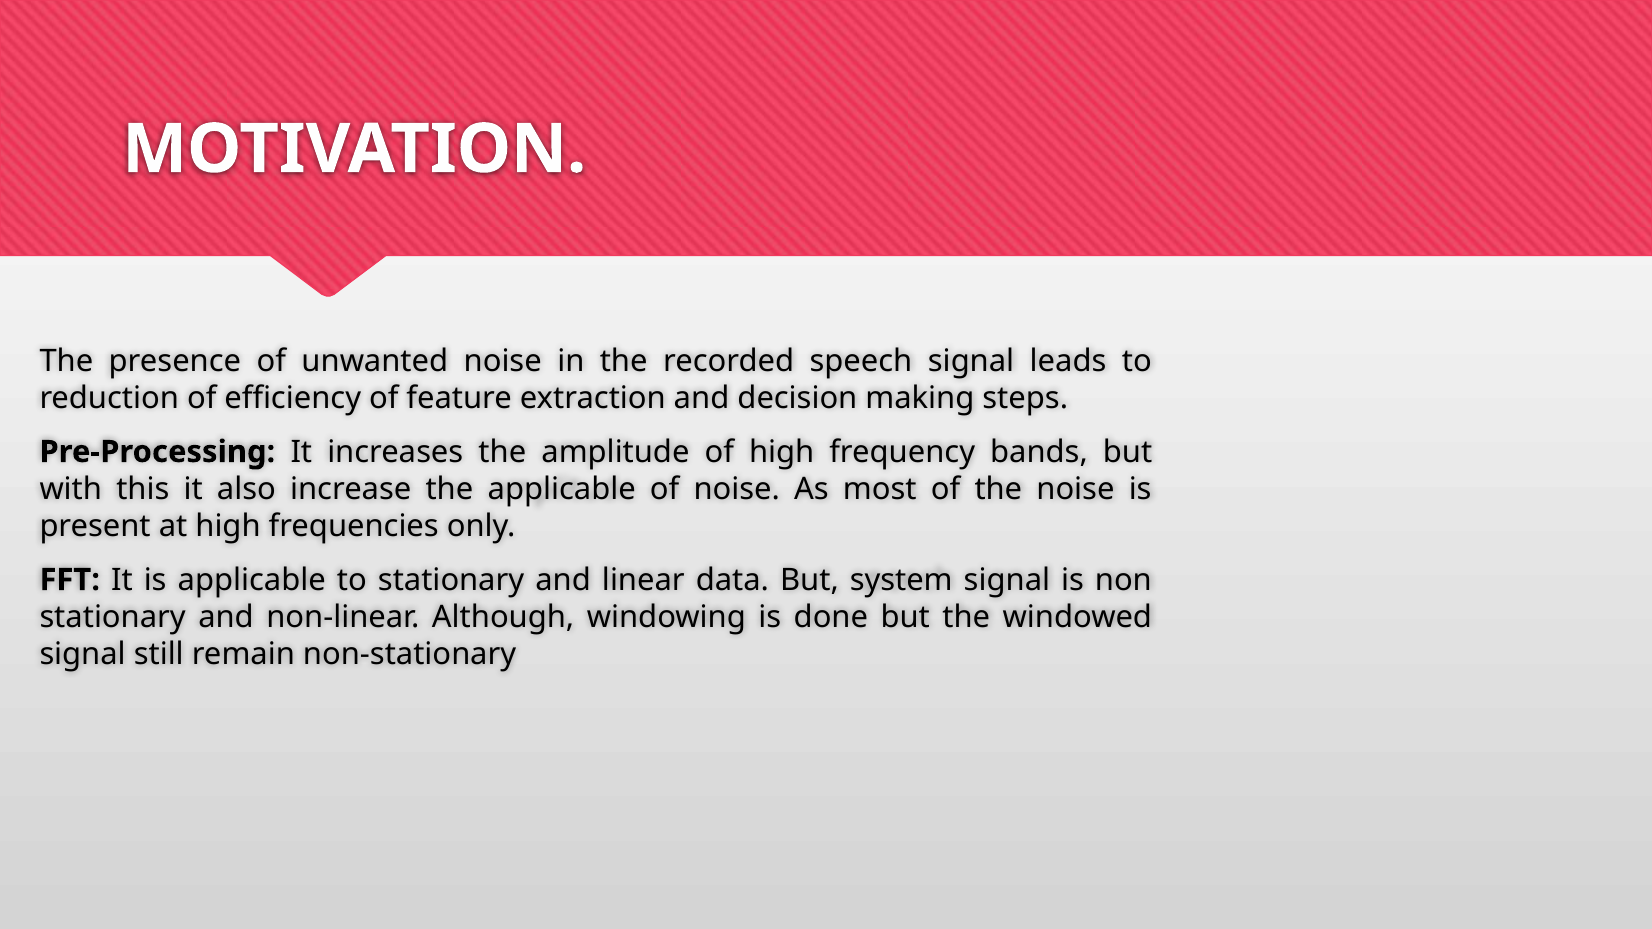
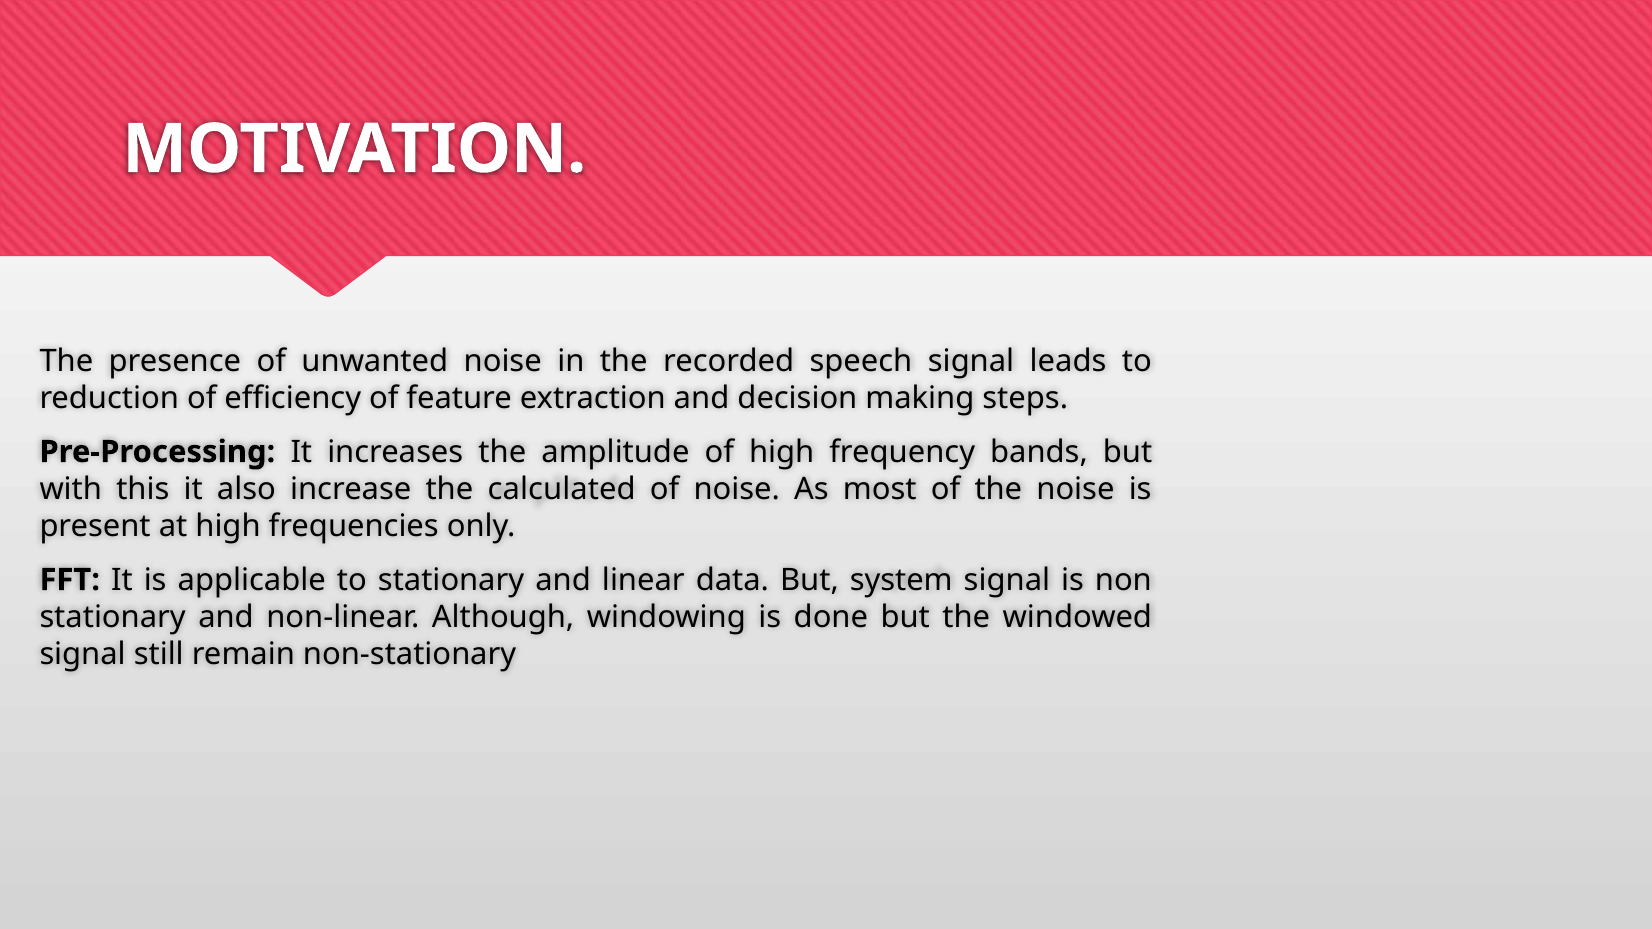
the applicable: applicable -> calculated
